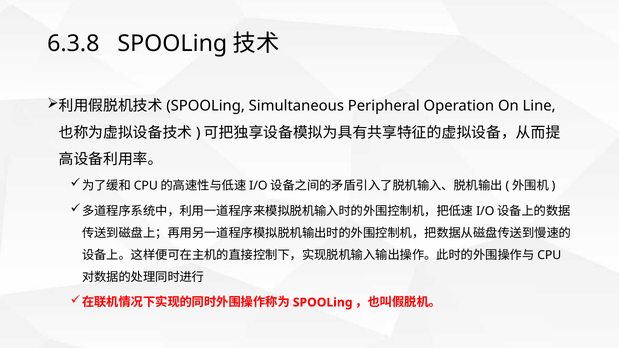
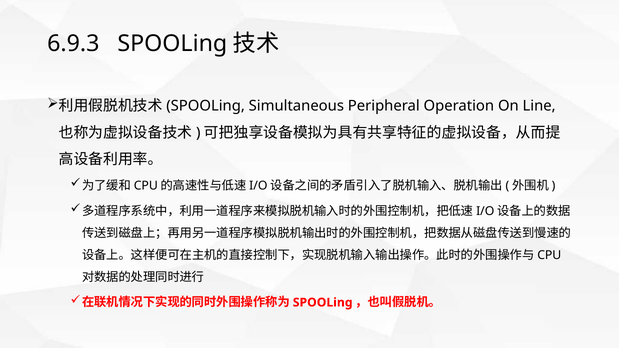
6.3.8: 6.3.8 -> 6.9.3
